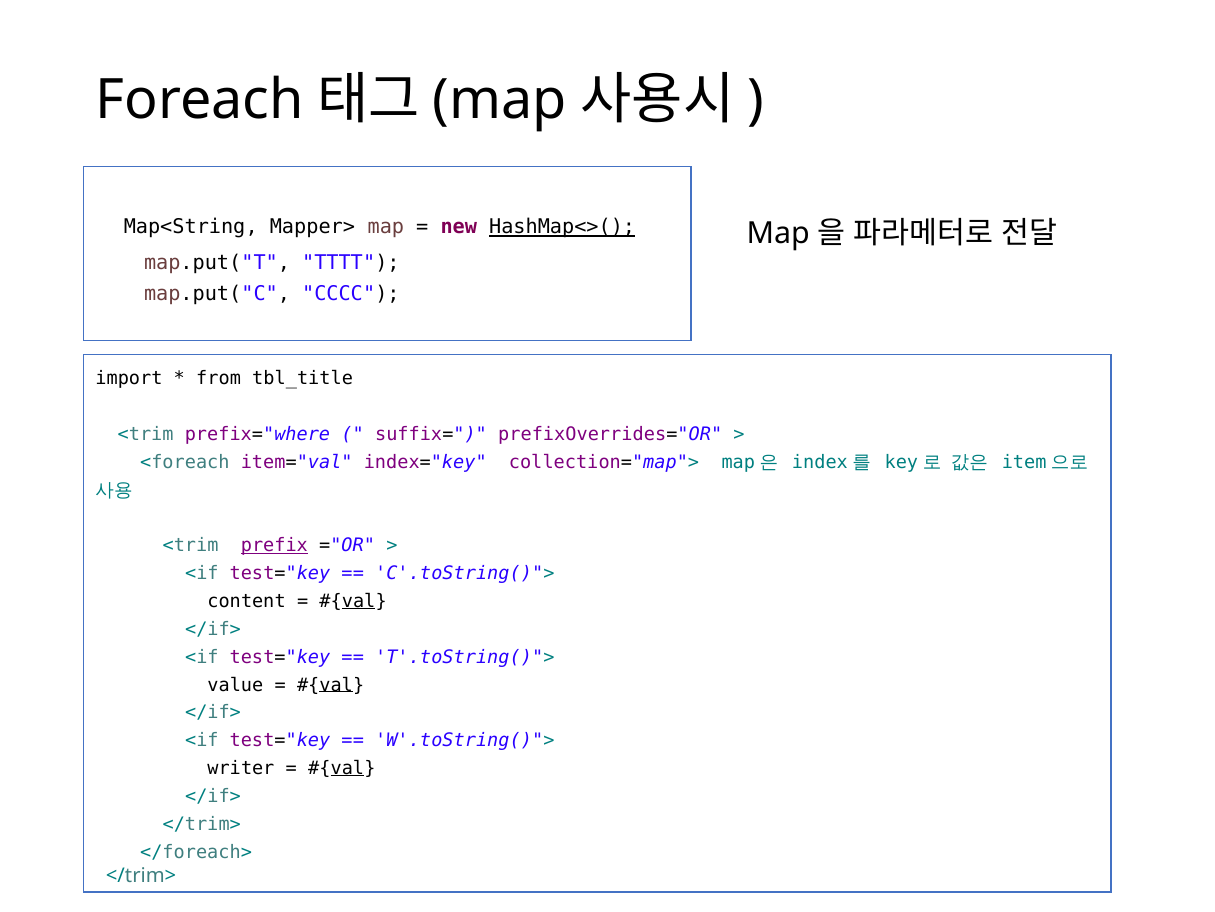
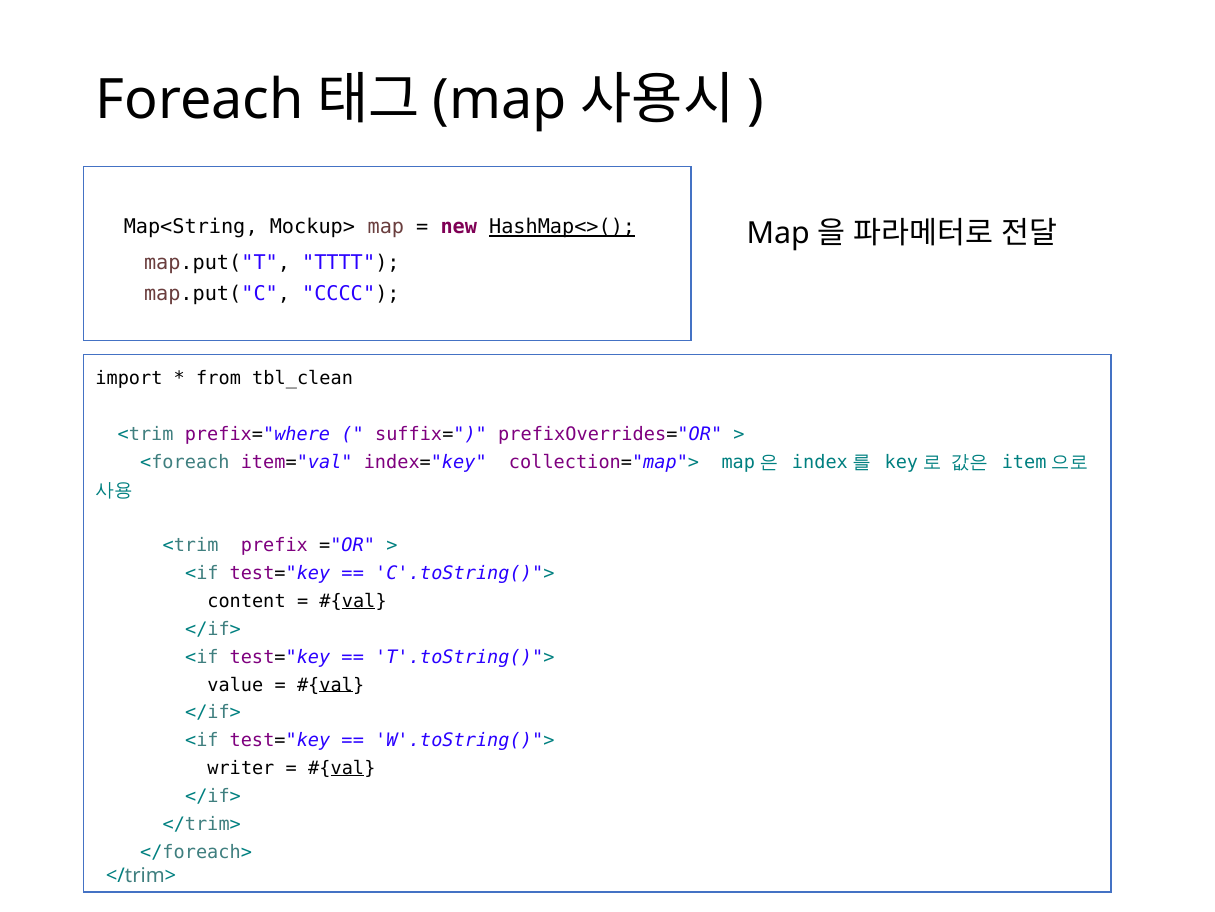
Mapper>: Mapper> -> Mockup>
tbl_title: tbl_title -> tbl_clean
prefix underline: present -> none
